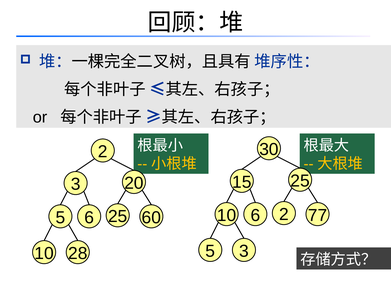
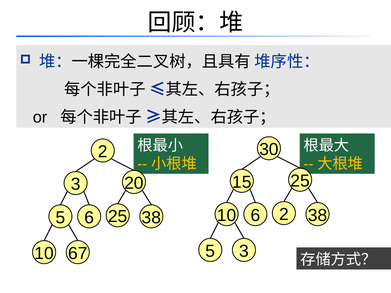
2 77: 77 -> 38
25 60: 60 -> 38
28: 28 -> 67
